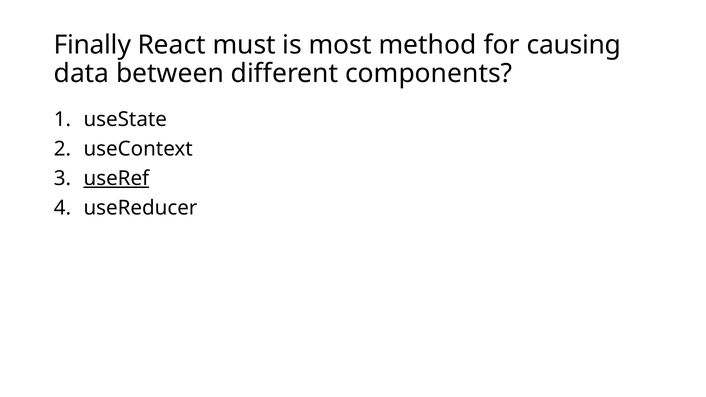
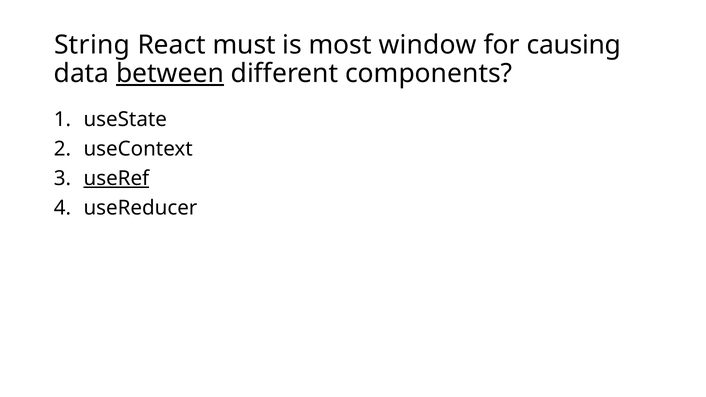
Finally: Finally -> String
method: method -> window
between underline: none -> present
